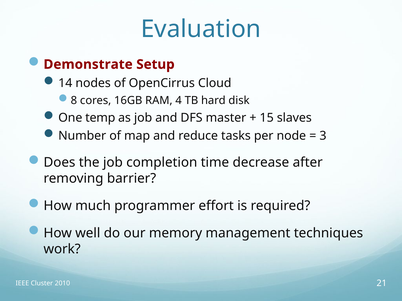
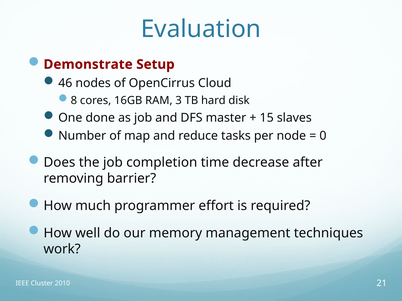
14: 14 -> 46
4: 4 -> 3
temp: temp -> done
3: 3 -> 0
